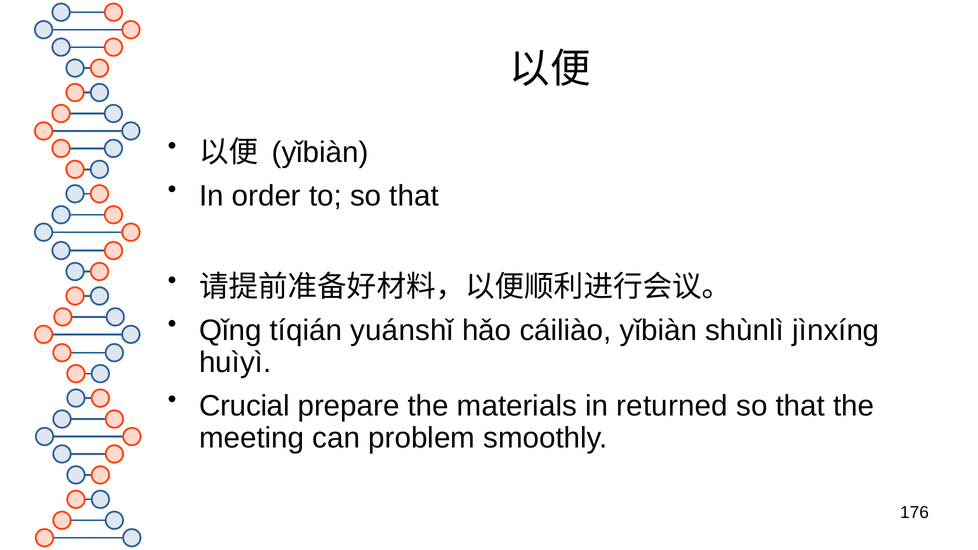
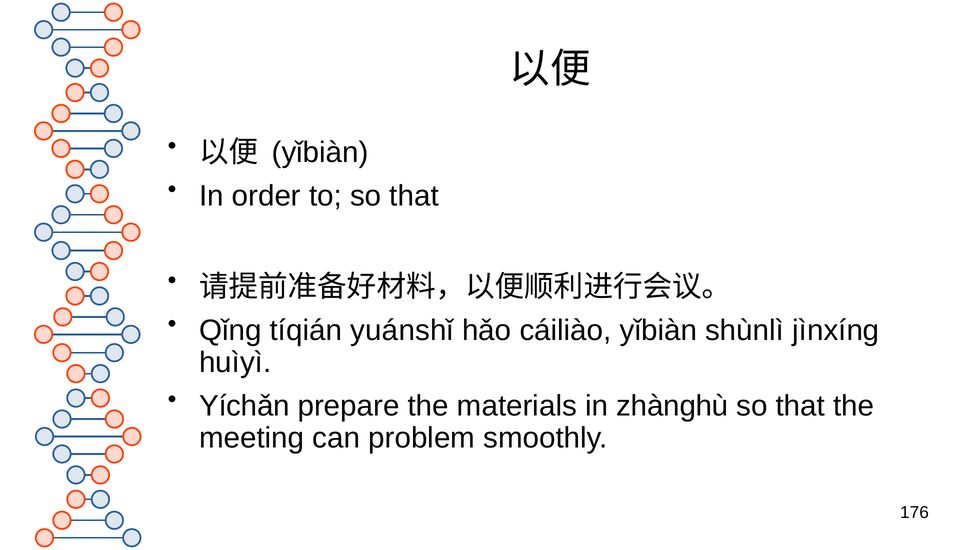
Crucial: Crucial -> Yíchǎn
returned: returned -> zhànghù
